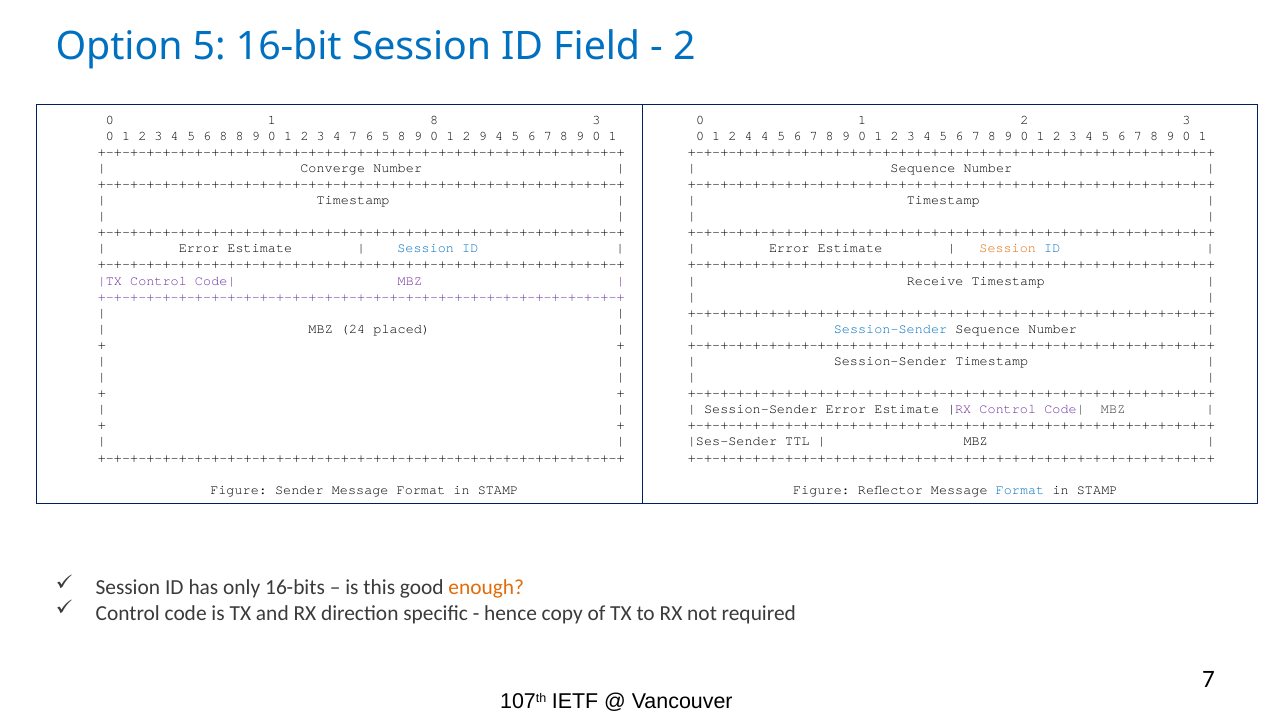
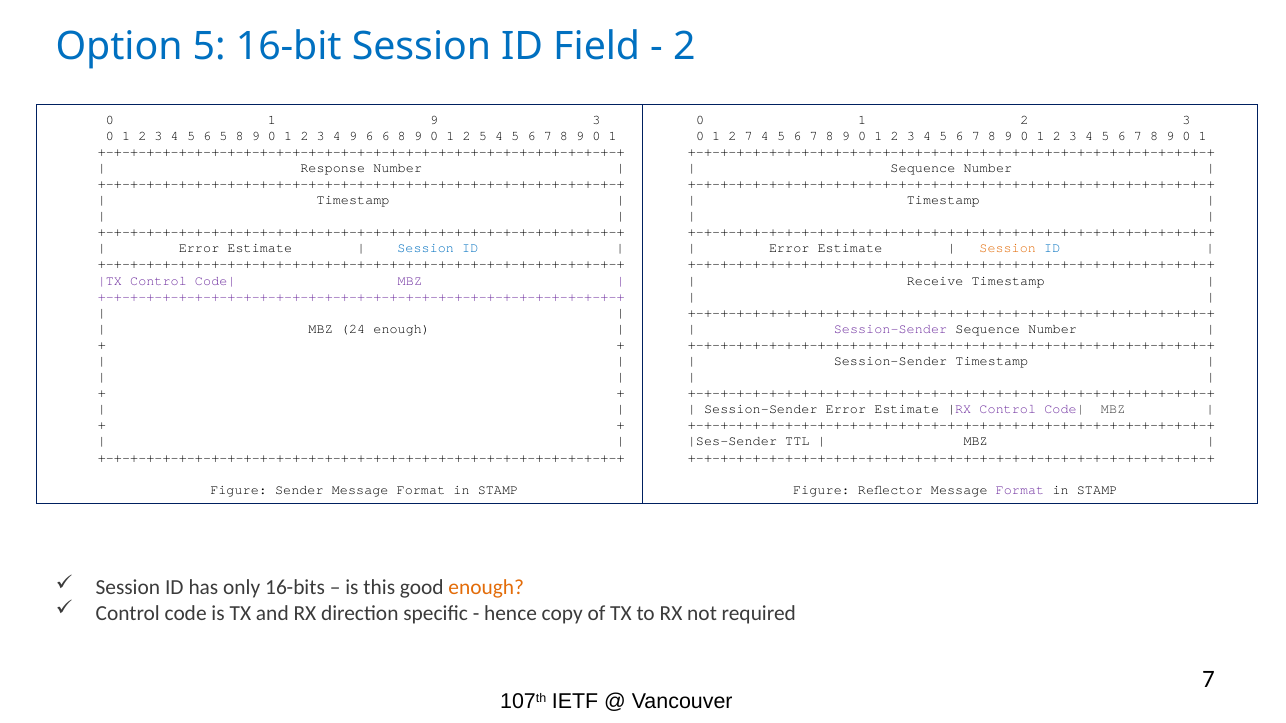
1 8: 8 -> 9
6 8: 8 -> 5
4 7: 7 -> 9
6 5: 5 -> 6
2 9: 9 -> 5
2 4: 4 -> 7
Converge: Converge -> Response
24 placed: placed -> enough
Session-Sender at (890, 329) colour: blue -> purple
Format at (1020, 490) colour: blue -> purple
